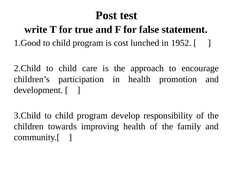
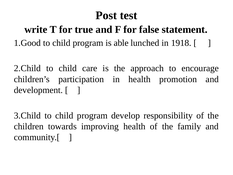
cost: cost -> able
1952: 1952 -> 1918
